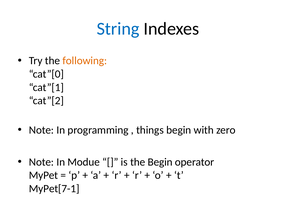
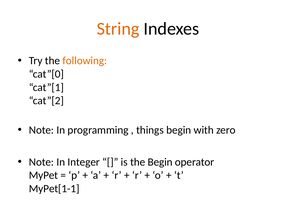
String colour: blue -> orange
Modue: Modue -> Integer
MyPet[7-1: MyPet[7-1 -> MyPet[1-1
